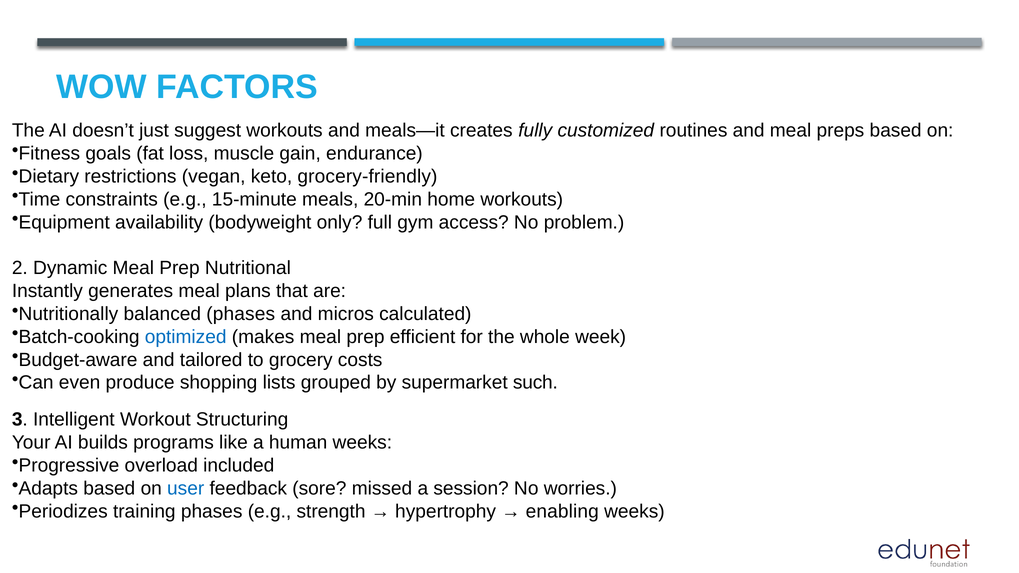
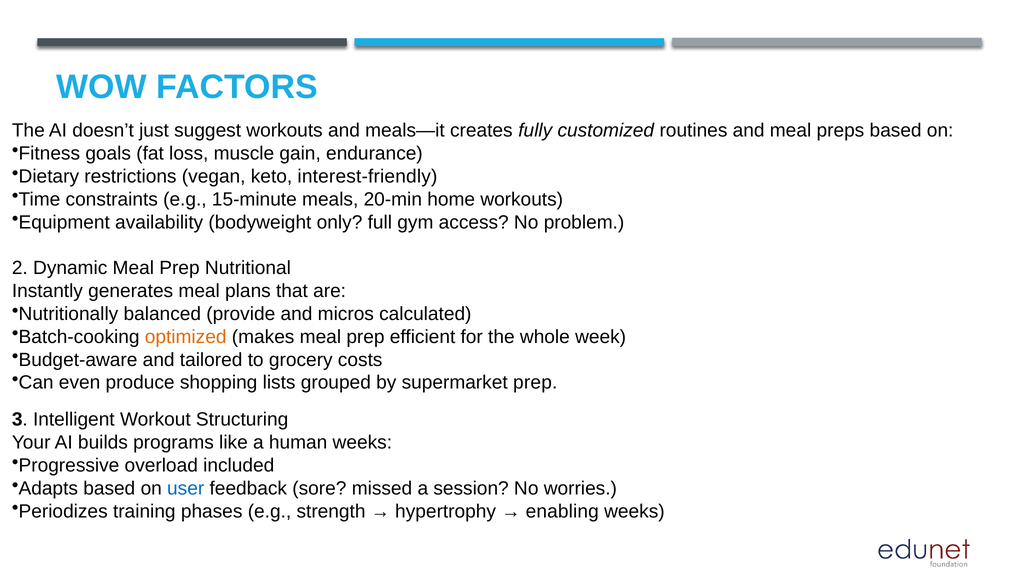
grocery-friendly: grocery-friendly -> interest-friendly
balanced phases: phases -> provide
optimized colour: blue -> orange
supermarket such: such -> prep
